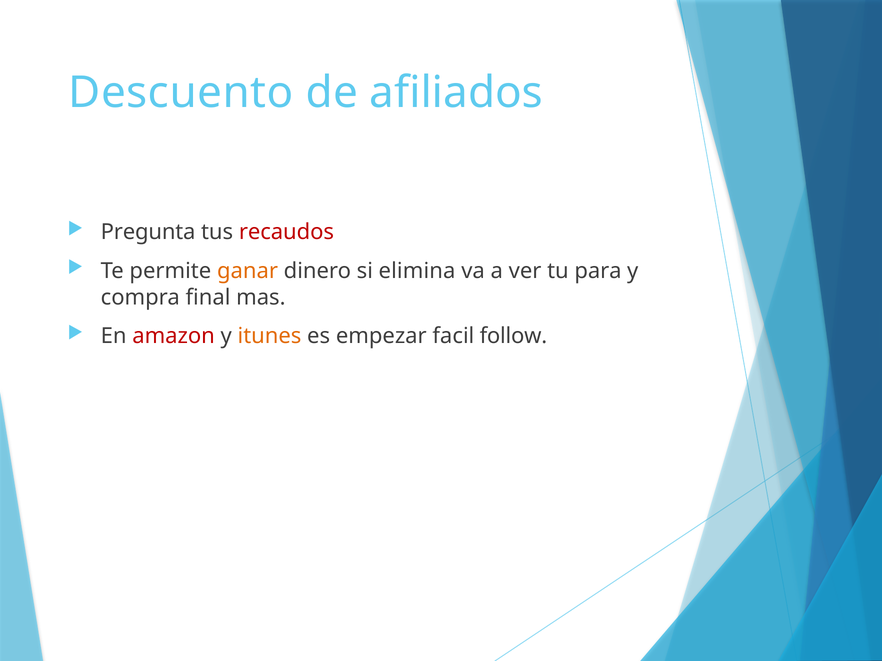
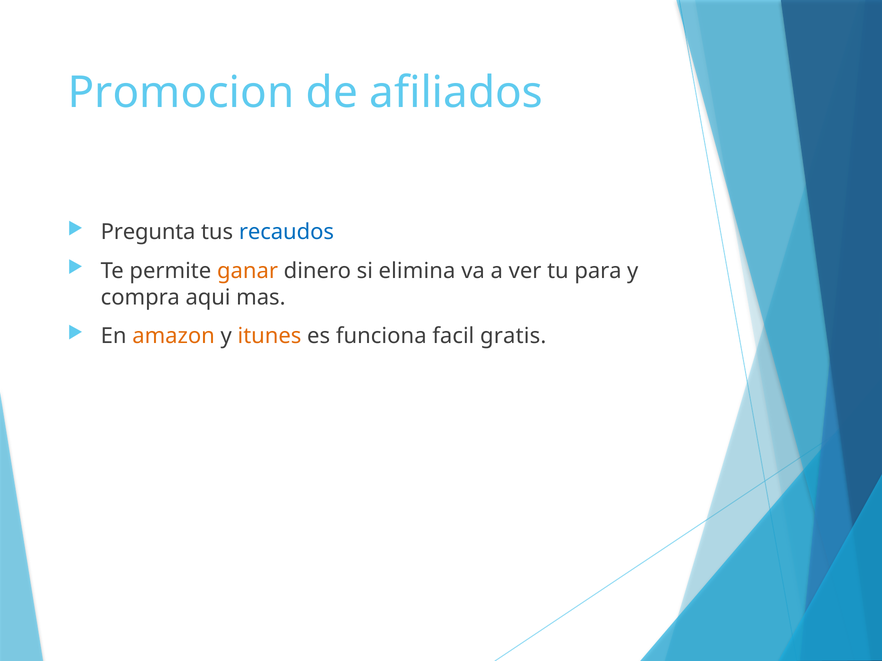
Descuento: Descuento -> Promocion
recaudos colour: red -> blue
final: final -> aqui
amazon colour: red -> orange
empezar: empezar -> funciona
follow: follow -> gratis
